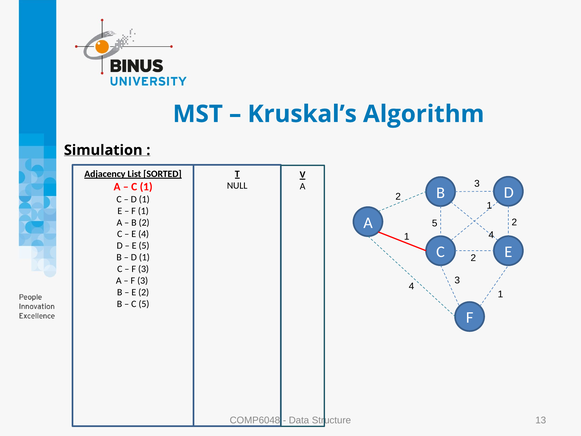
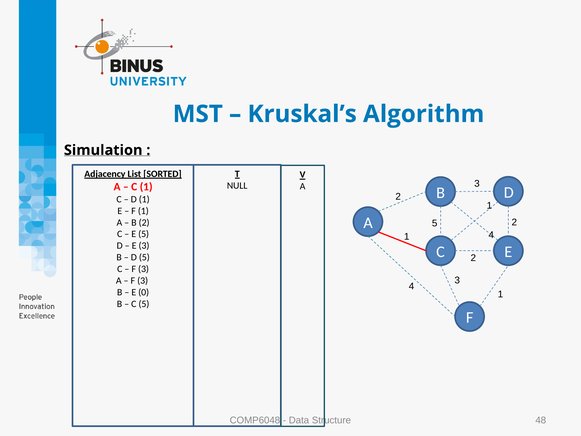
E 4: 4 -> 5
E 5: 5 -> 3
1 at (144, 257): 1 -> 5
E 2: 2 -> 0
13: 13 -> 48
